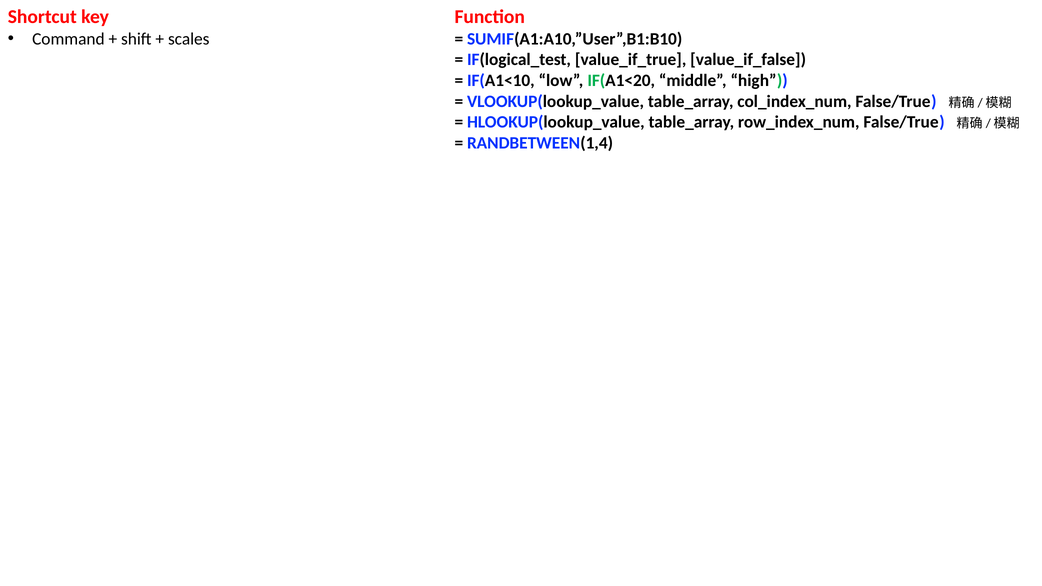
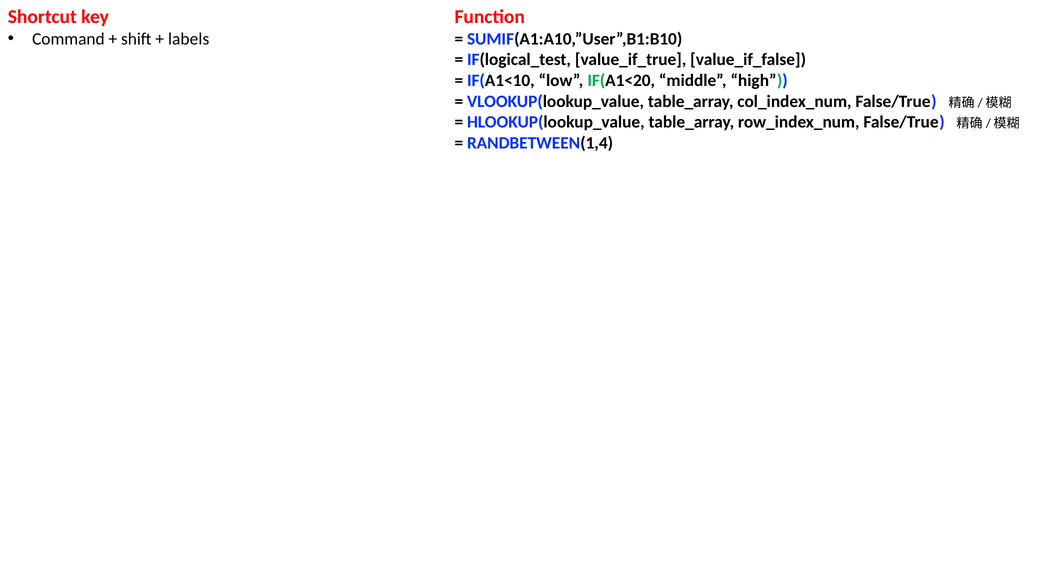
scales: scales -> labels
